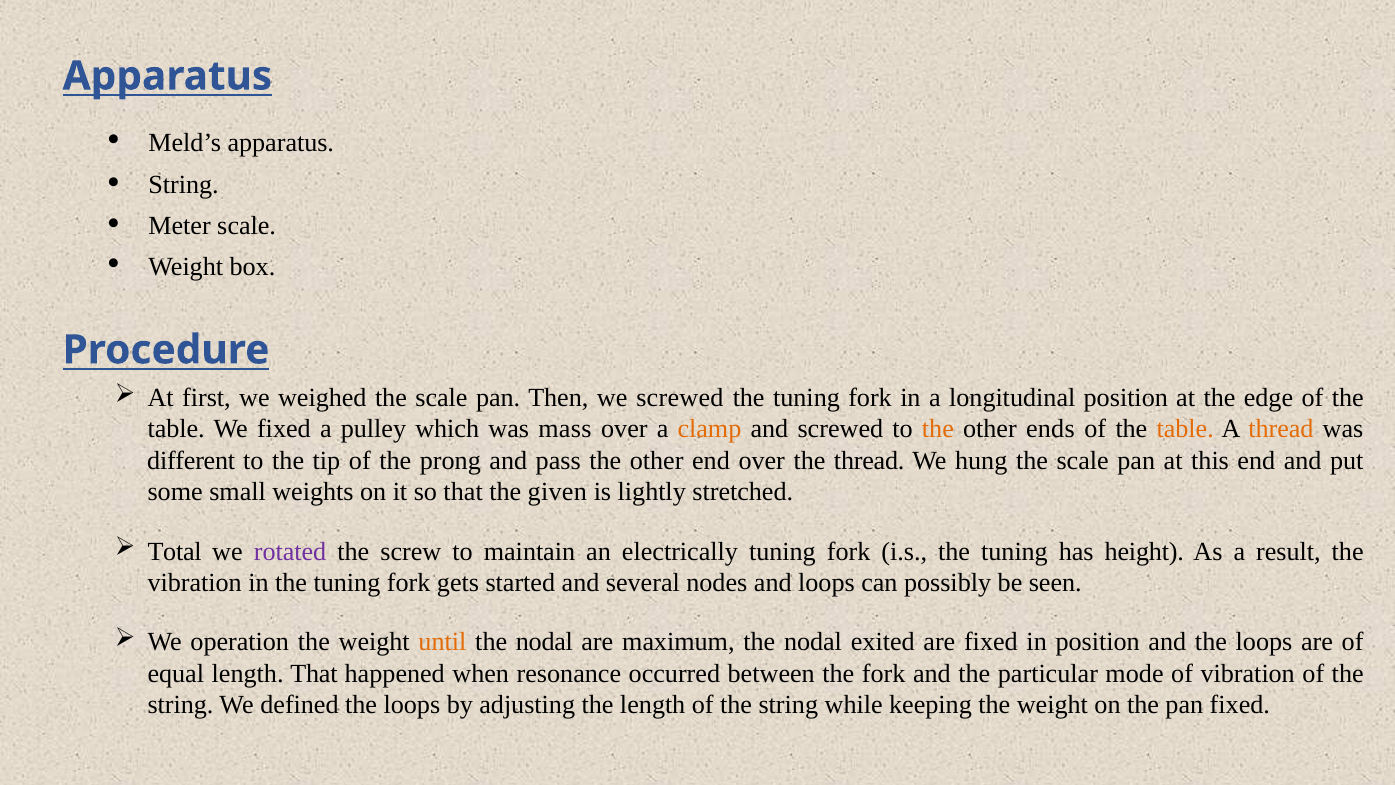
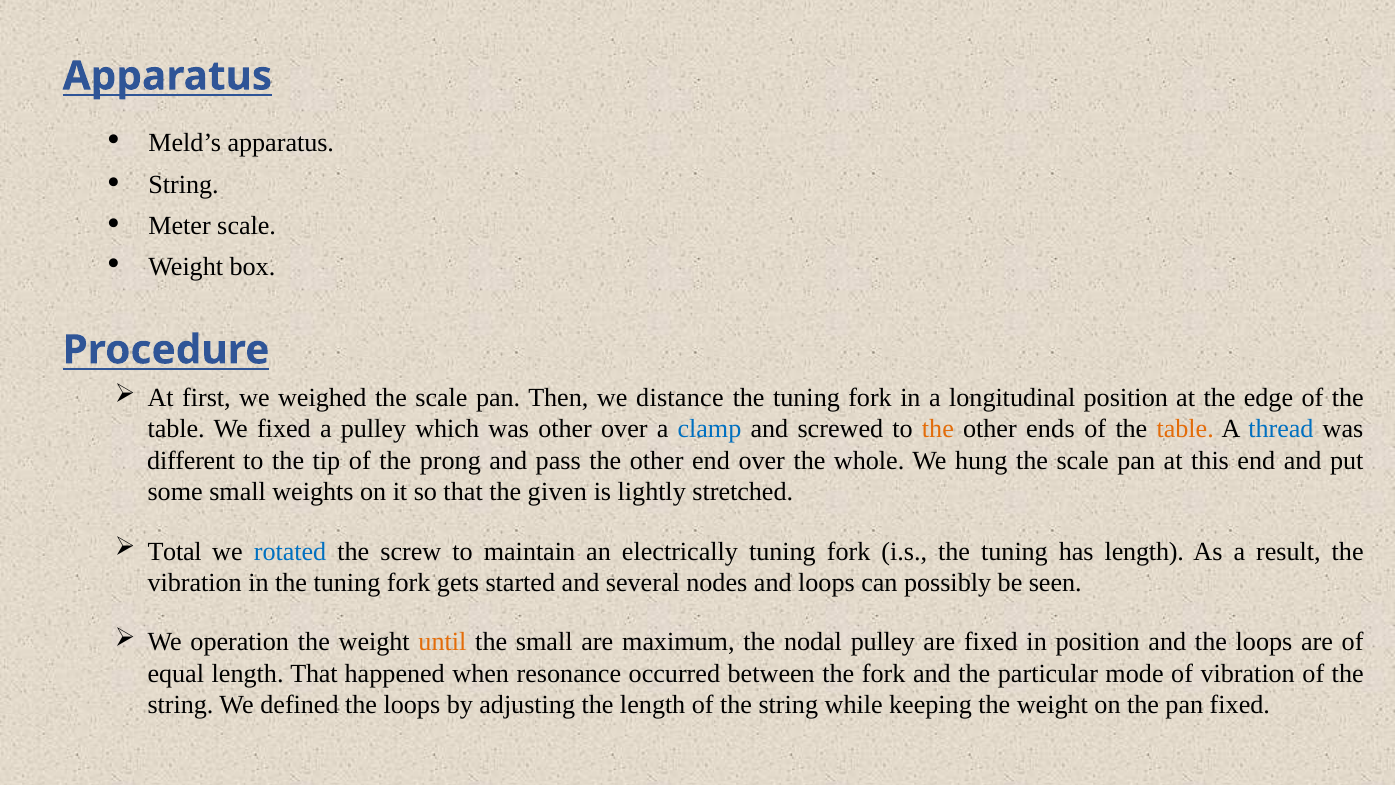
we screwed: screwed -> distance
was mass: mass -> other
clamp colour: orange -> blue
thread at (1281, 429) colour: orange -> blue
the thread: thread -> whole
rotated colour: purple -> blue
has height: height -> length
nodal at (544, 642): nodal -> small
nodal exited: exited -> pulley
